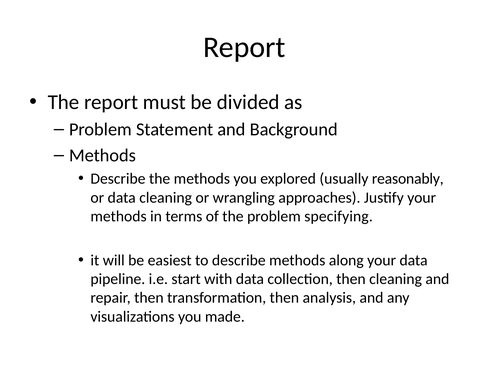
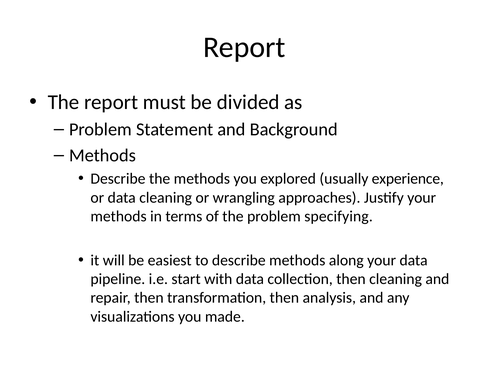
reasonably: reasonably -> experience
